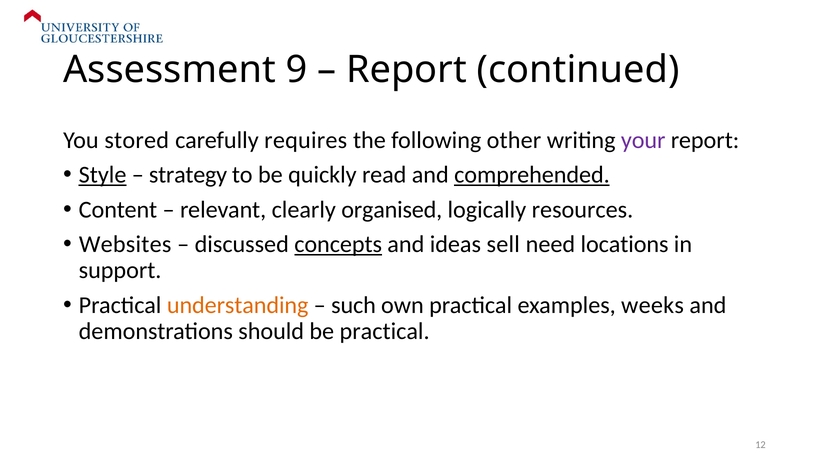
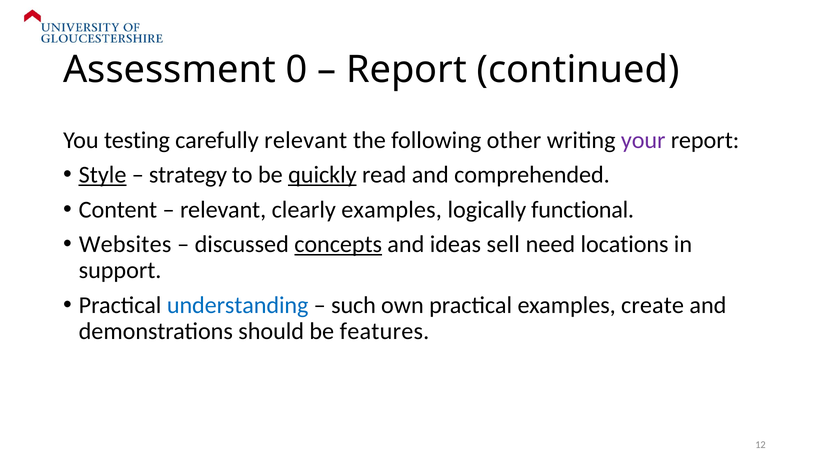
9: 9 -> 0
stored: stored -> testing
carefully requires: requires -> relevant
quickly underline: none -> present
comprehended underline: present -> none
clearly organised: organised -> examples
resources: resources -> functional
understanding colour: orange -> blue
weeks: weeks -> create
be practical: practical -> features
